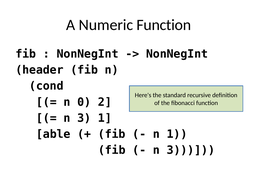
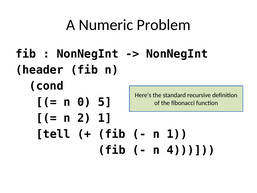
Numeric Function: Function -> Problem
2: 2 -> 5
3 at (84, 118): 3 -> 2
able: able -> tell
3 at (191, 150): 3 -> 4
